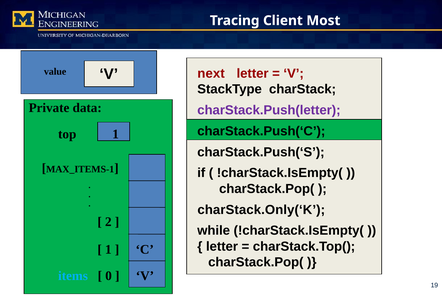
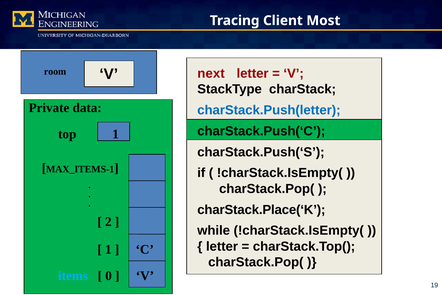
value: value -> room
charStack.Push(letter colour: purple -> blue
charStack.Only(‘K: charStack.Only(‘K -> charStack.Place(‘K
